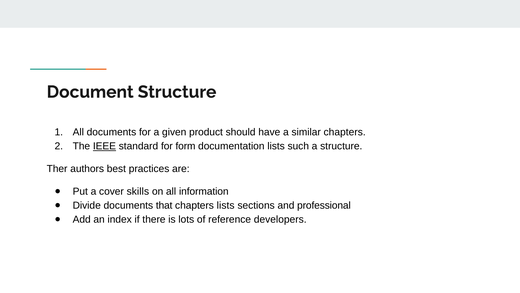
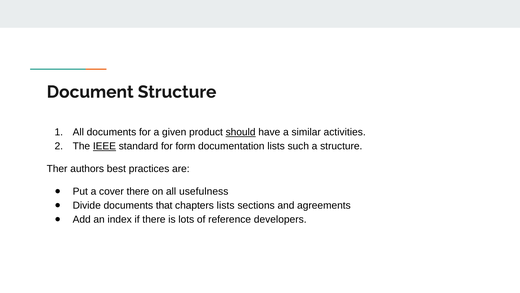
should underline: none -> present
similar chapters: chapters -> activities
cover skills: skills -> there
information: information -> usefulness
professional: professional -> agreements
